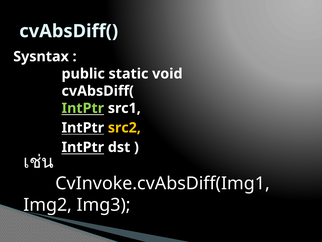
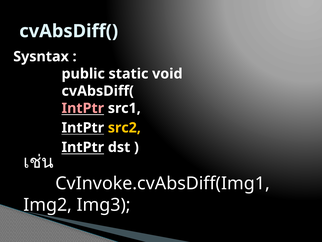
IntPtr at (83, 108) colour: light green -> pink
